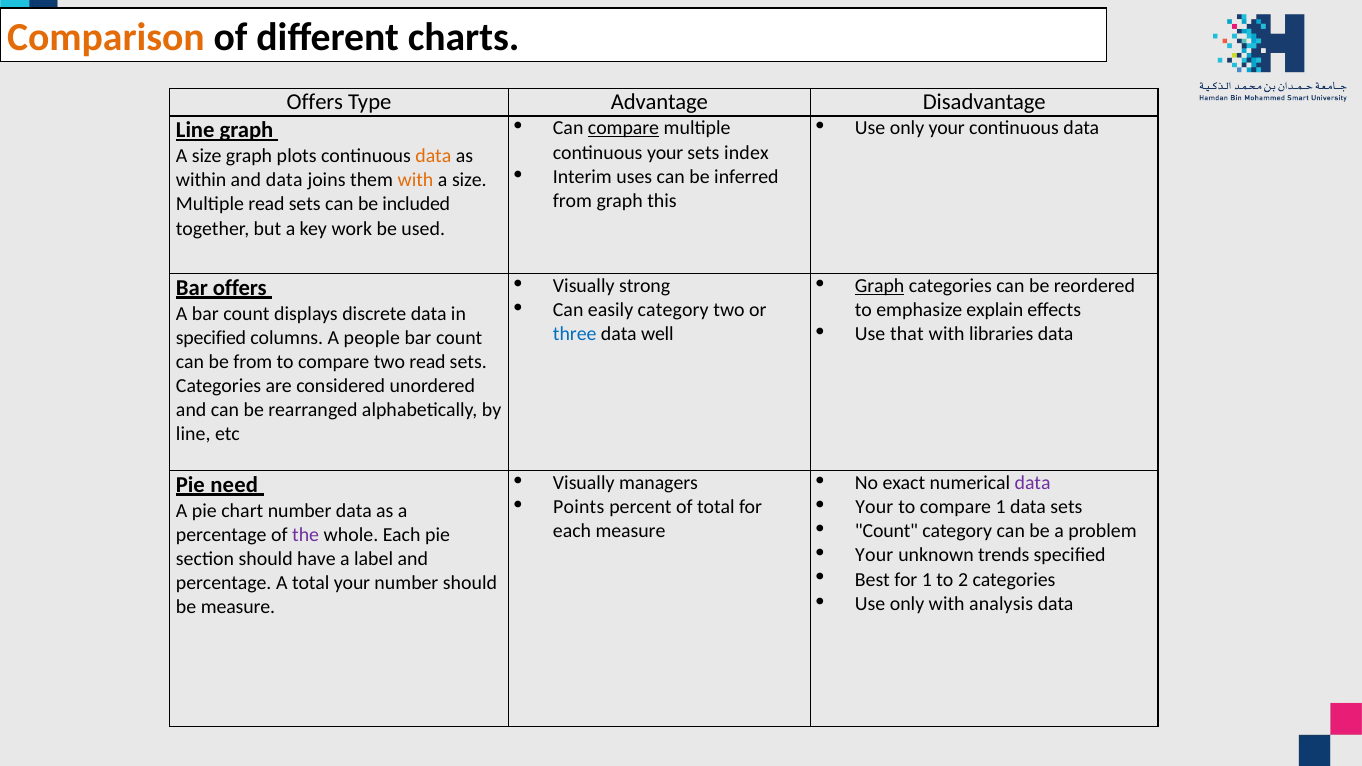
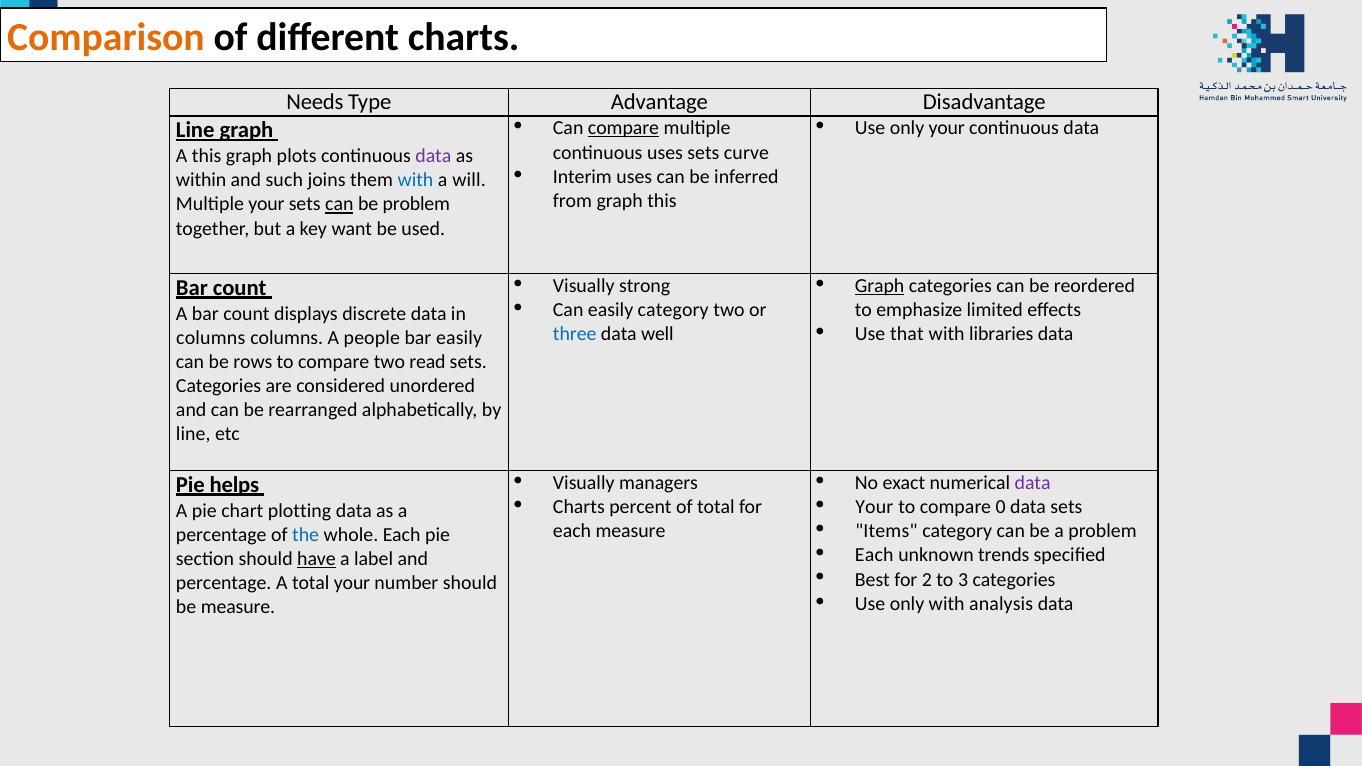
Offers at (315, 102): Offers -> Needs
continuous your: your -> uses
index: index -> curve
size at (207, 156): size -> this
data at (433, 156) colour: orange -> purple
and data: data -> such
with at (415, 180) colour: orange -> blue
size at (469, 180): size -> will
Multiple read: read -> your
can at (339, 204) underline: none -> present
be included: included -> problem
work: work -> want
offers at (240, 288): offers -> count
explain: explain -> limited
specified at (211, 338): specified -> columns
count at (459, 338): count -> easily
be from: from -> rows
need: need -> helps
Points at (579, 507): Points -> Charts
compare 1: 1 -> 0
chart number: number -> plotting
Count at (887, 531): Count -> Items
the colour: purple -> blue
Your at (874, 555): Your -> Each
have underline: none -> present
for 1: 1 -> 2
2: 2 -> 3
